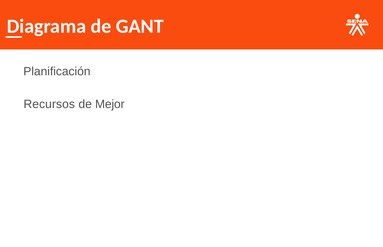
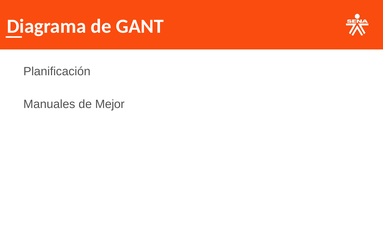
Recursos: Recursos -> Manuales
